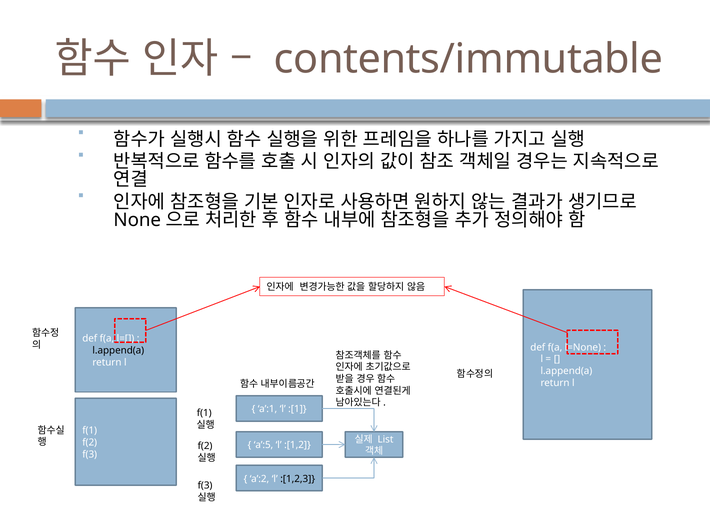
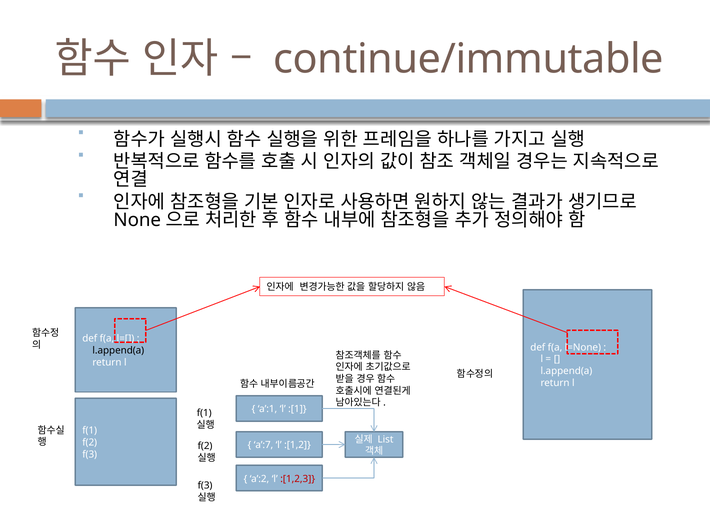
contents/immutable: contents/immutable -> continue/immutable
a’:5: a’:5 -> a’:7
:[1,2,3 colour: black -> red
